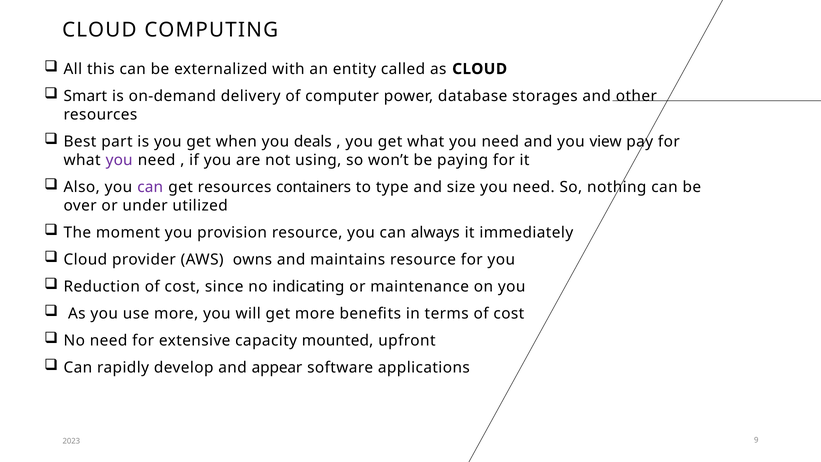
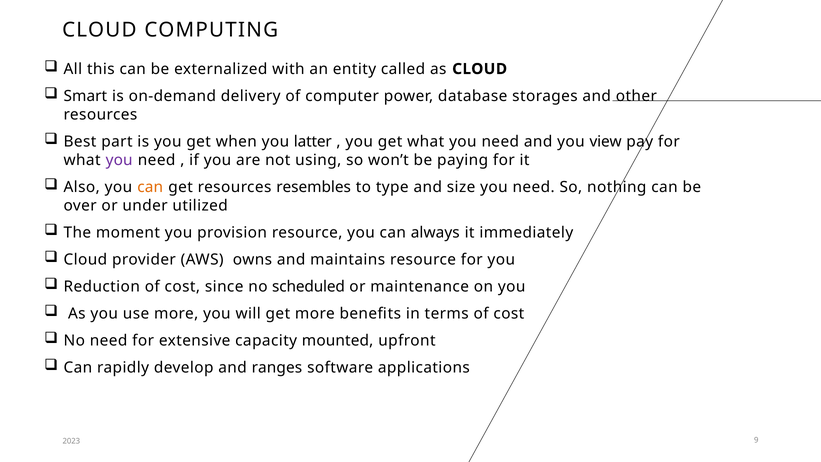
deals: deals -> latter
can at (150, 187) colour: purple -> orange
containers: containers -> resembles
indicating: indicating -> scheduled
appear: appear -> ranges
